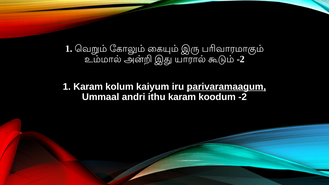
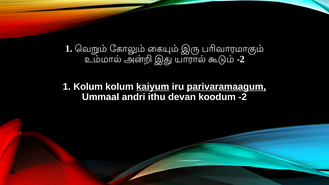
1 Karam: Karam -> Kolum
kaiyum underline: none -> present
ithu karam: karam -> devan
